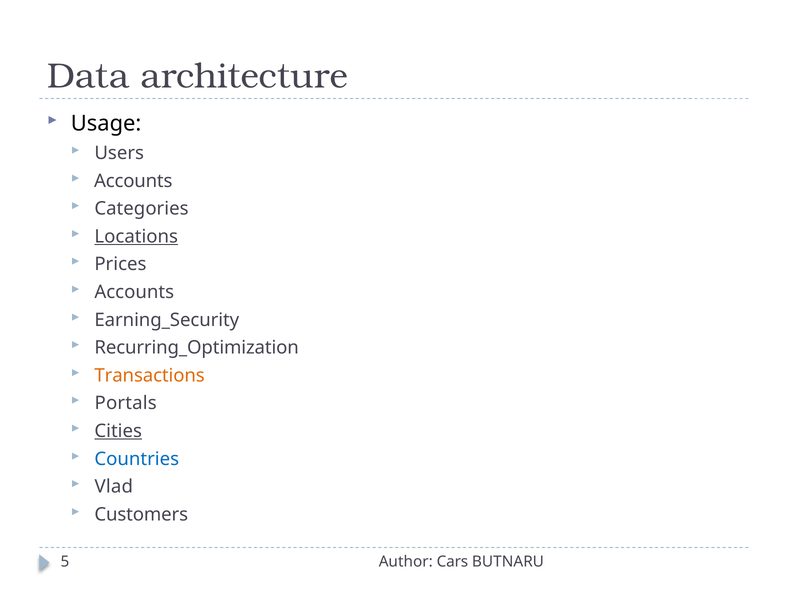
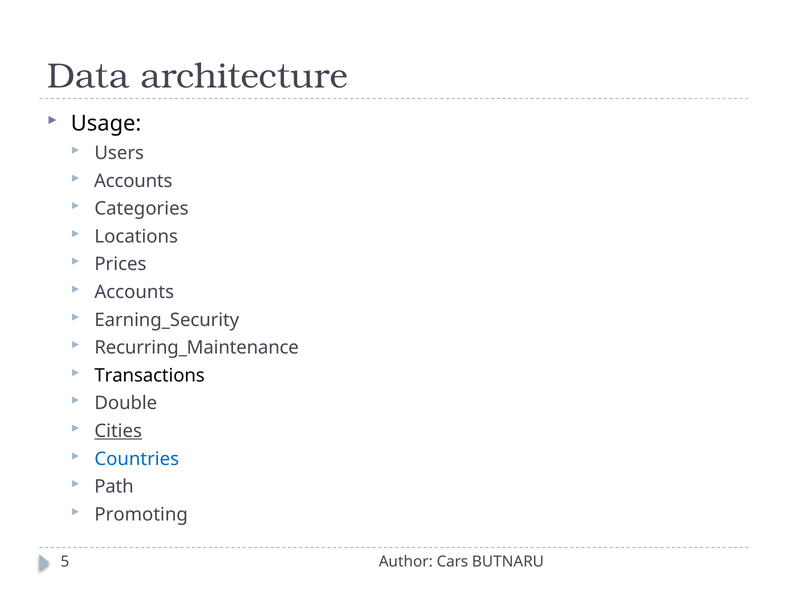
Locations underline: present -> none
Recurring_Optimization: Recurring_Optimization -> Recurring_Maintenance
Transactions colour: orange -> black
Portals: Portals -> Double
Vlad: Vlad -> Path
Customers: Customers -> Promoting
